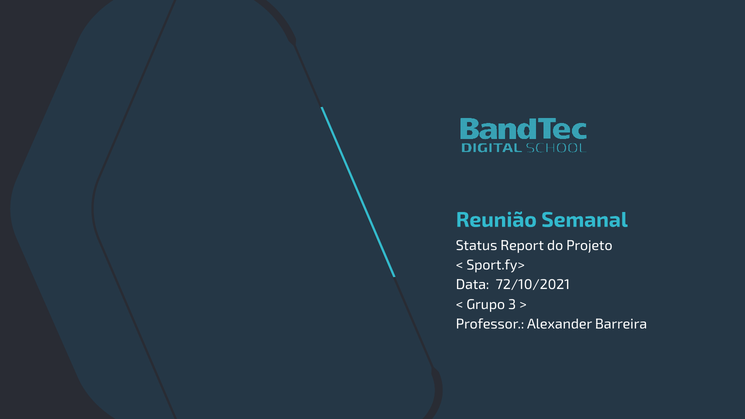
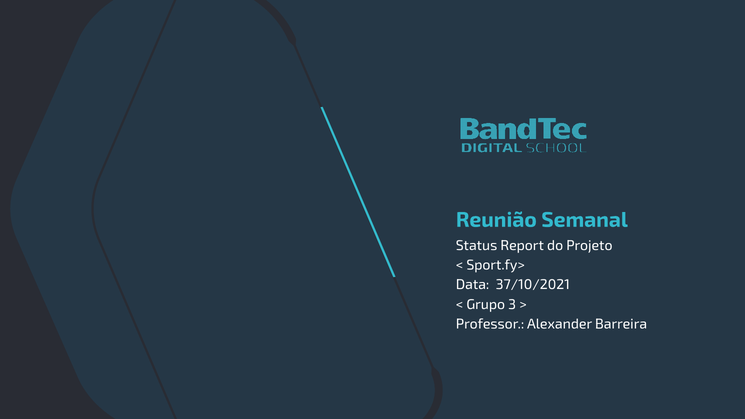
72/10/2021: 72/10/2021 -> 37/10/2021
